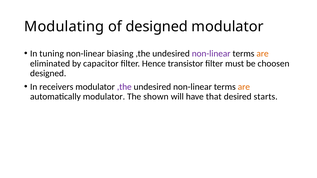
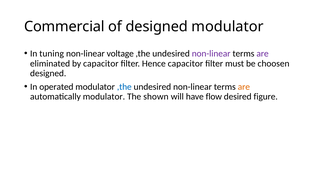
Modulating: Modulating -> Commercial
biasing: biasing -> voltage
are at (263, 54) colour: orange -> purple
Hence transistor: transistor -> capacitor
receivers: receivers -> operated
,the at (124, 87) colour: purple -> blue
that: that -> flow
starts: starts -> figure
